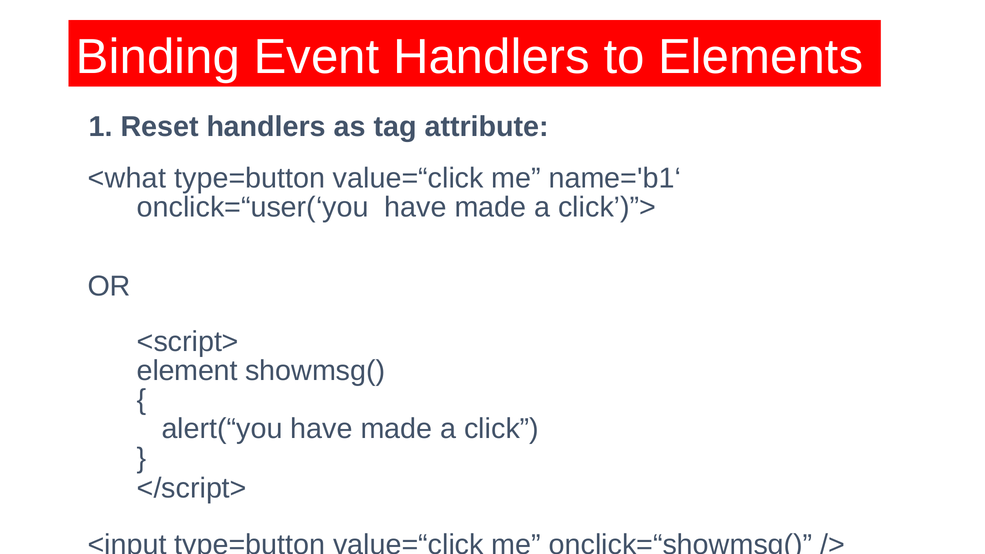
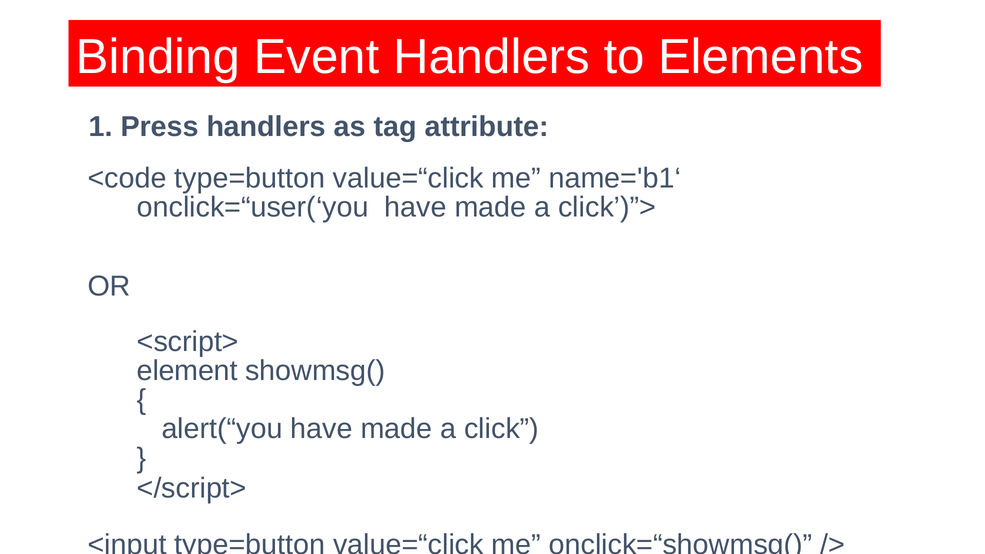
Reset: Reset -> Press
<what: <what -> <code
